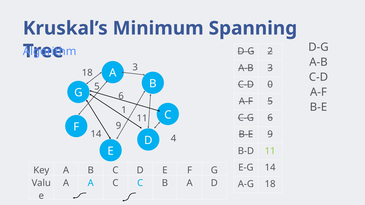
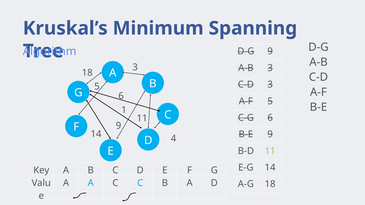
D-G 2: 2 -> 9
C-D 0: 0 -> 3
